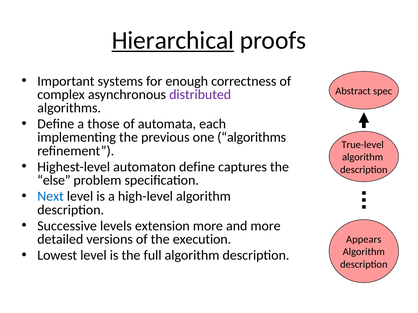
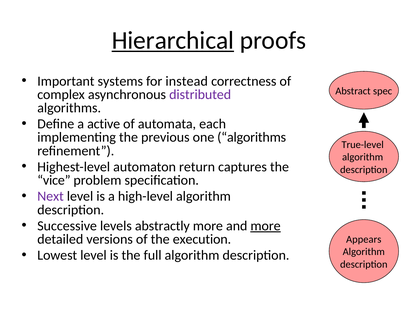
enough: enough -> instead
those: those -> active
automaton define: define -> return
else: else -> vice
Next colour: blue -> purple
extension: extension -> abstractly
more at (266, 226) underline: none -> present
